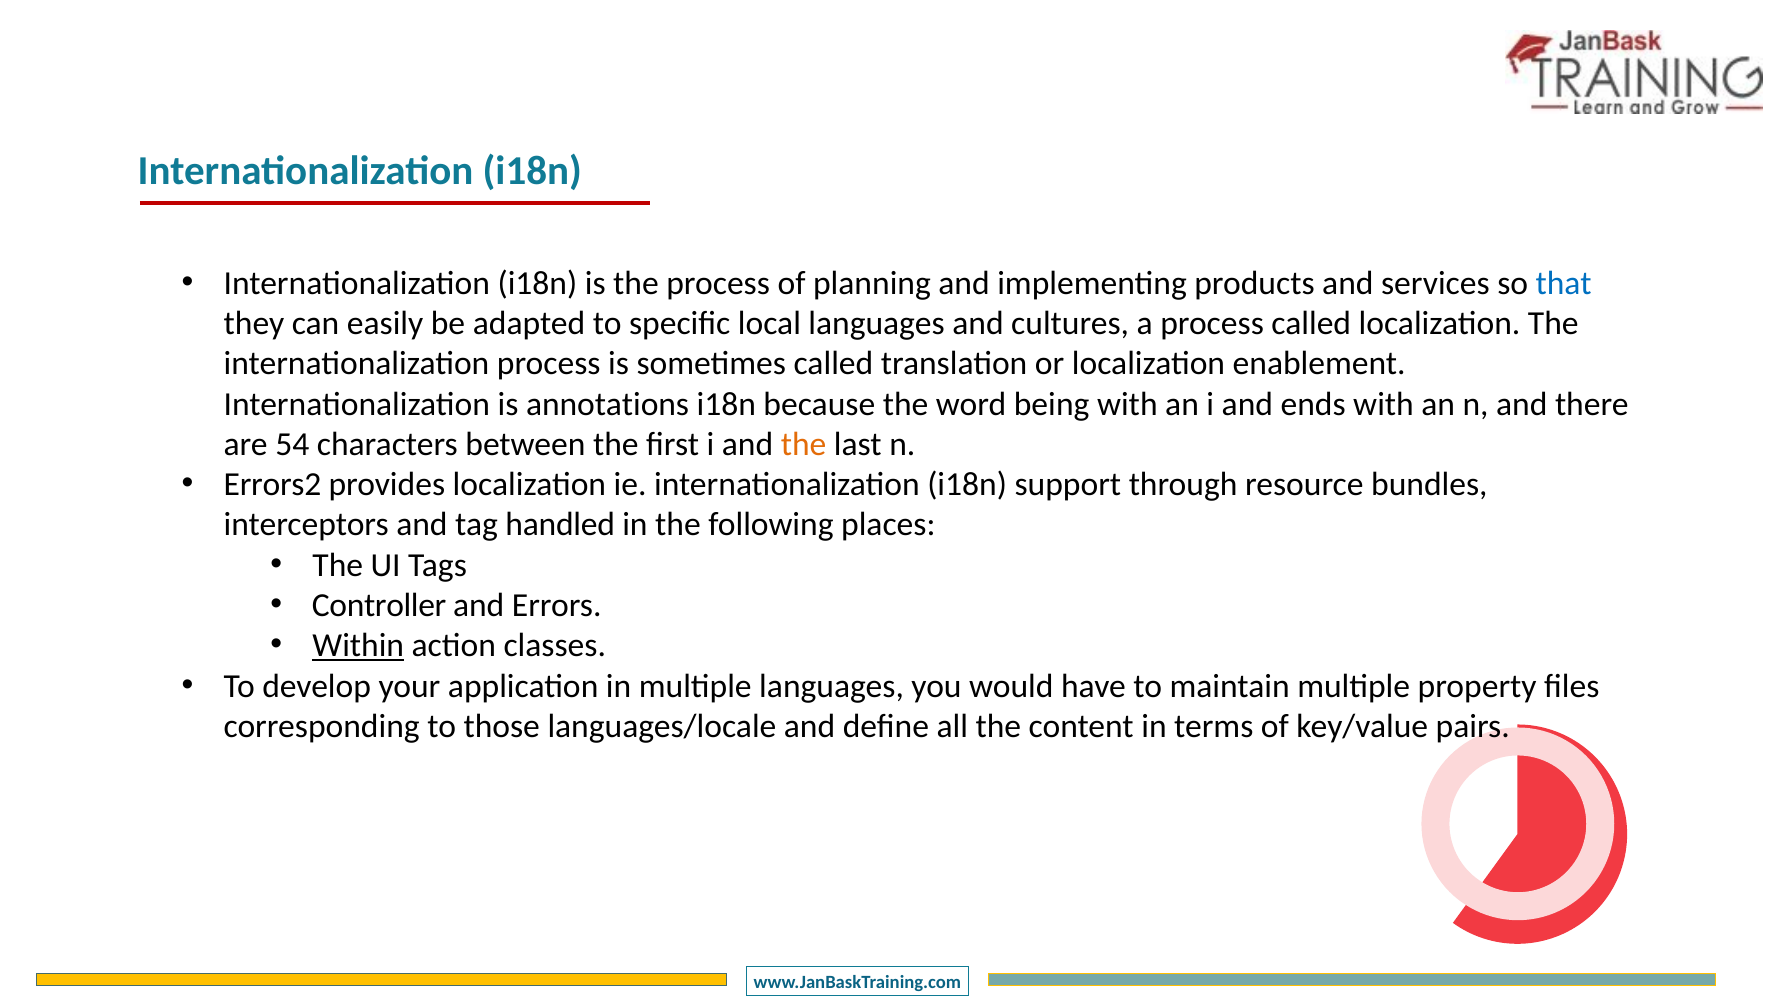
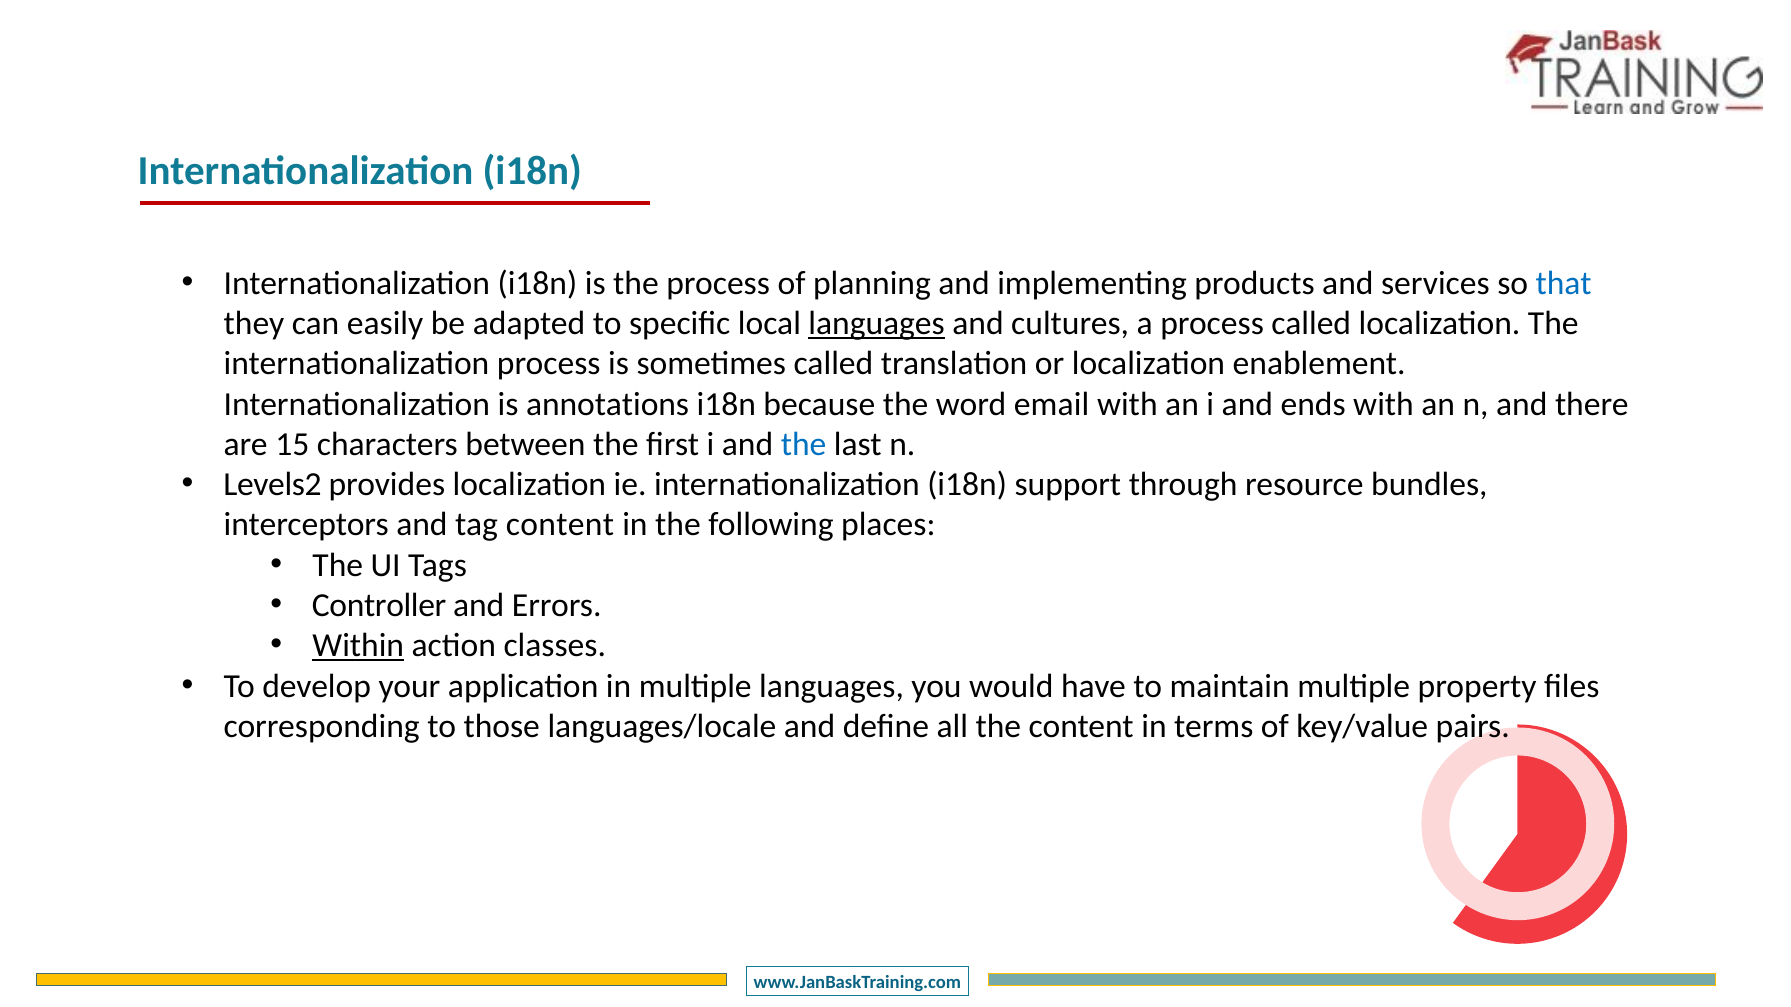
languages at (877, 324) underline: none -> present
being: being -> email
54: 54 -> 15
the at (804, 444) colour: orange -> blue
Errors2: Errors2 -> Levels2
tag handled: handled -> content
